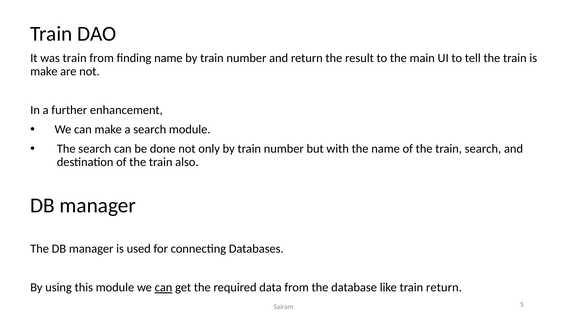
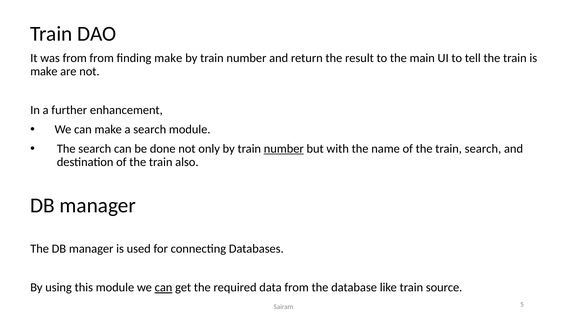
was train: train -> from
finding name: name -> make
number at (284, 149) underline: none -> present
train return: return -> source
